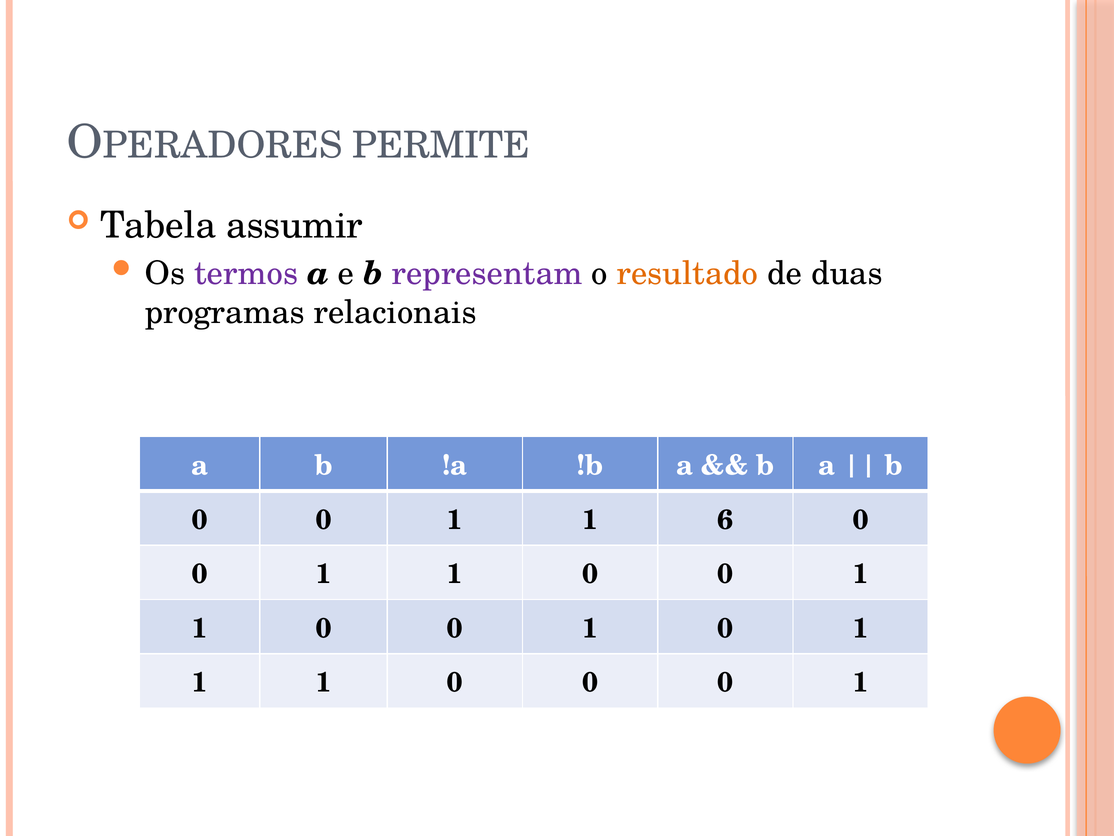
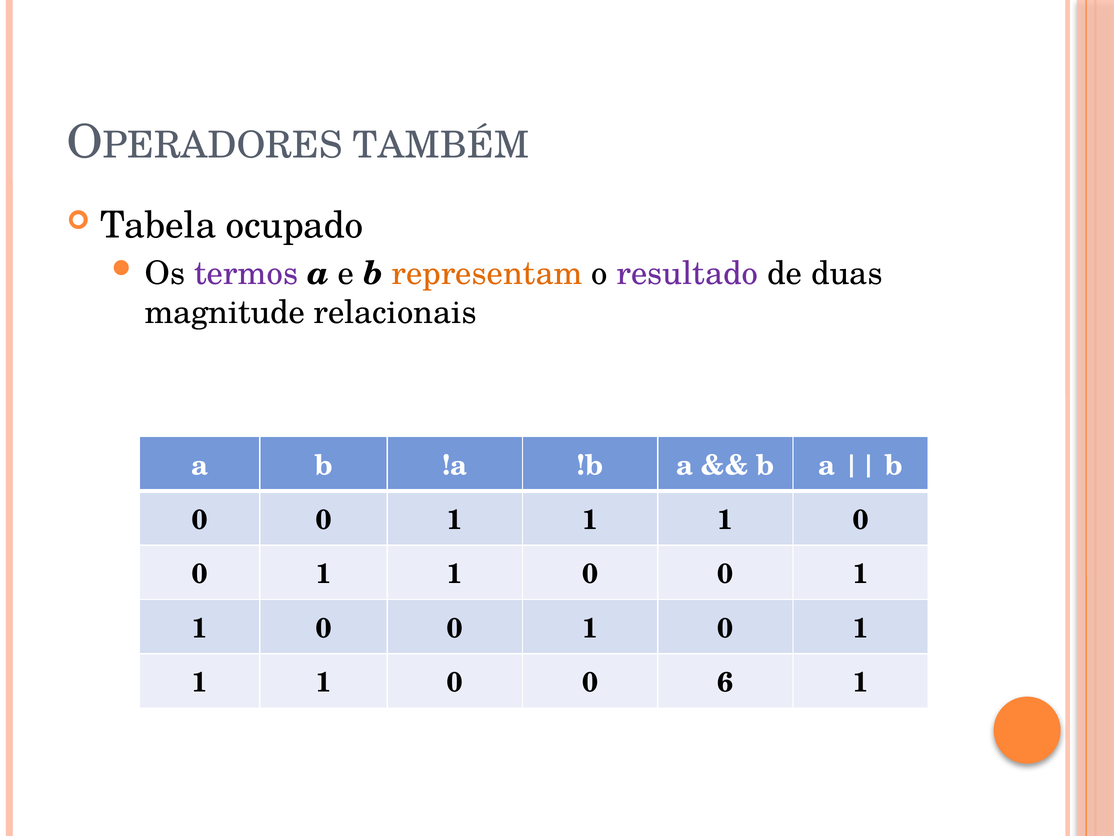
PERMITE: PERMITE -> TAMBÉM
assumir: assumir -> ocupado
representam colour: purple -> orange
resultado colour: orange -> purple
programas: programas -> magnitude
6 at (725, 520): 6 -> 1
0 0 0: 0 -> 6
